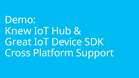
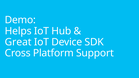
Knew: Knew -> Helps
